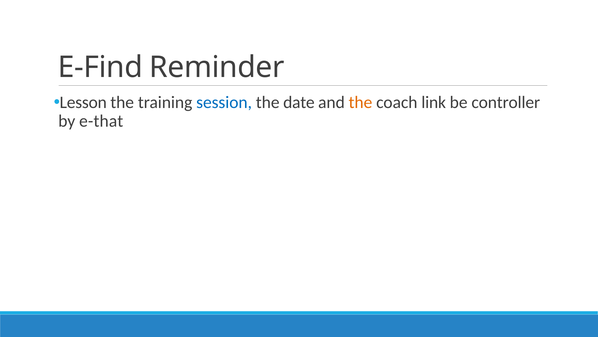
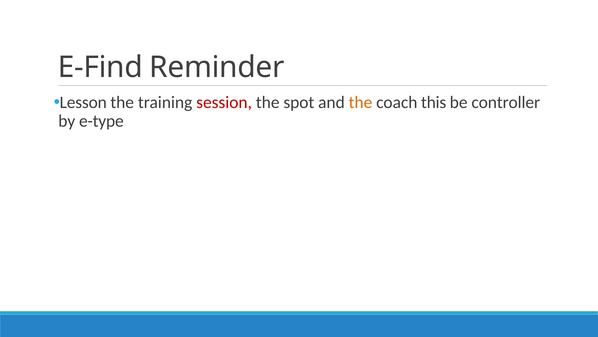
session colour: blue -> red
date: date -> spot
link: link -> this
e-that: e-that -> e-type
